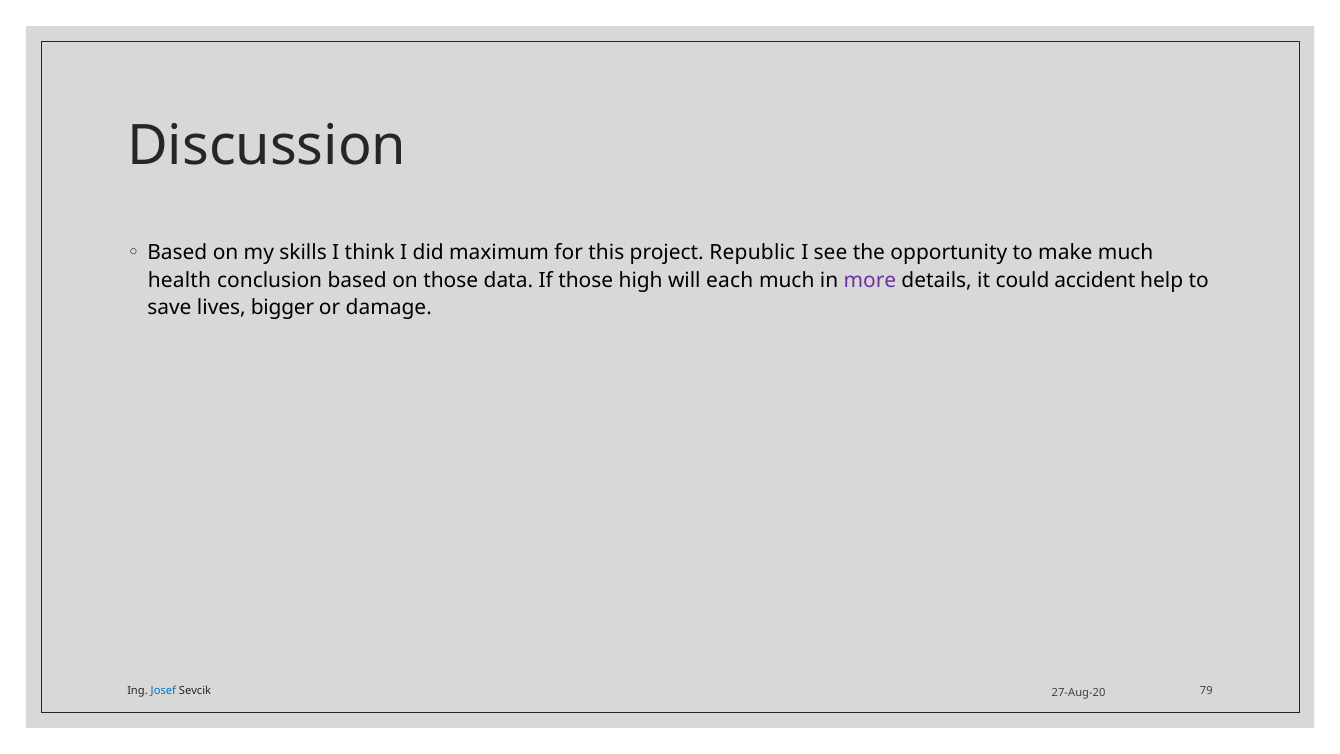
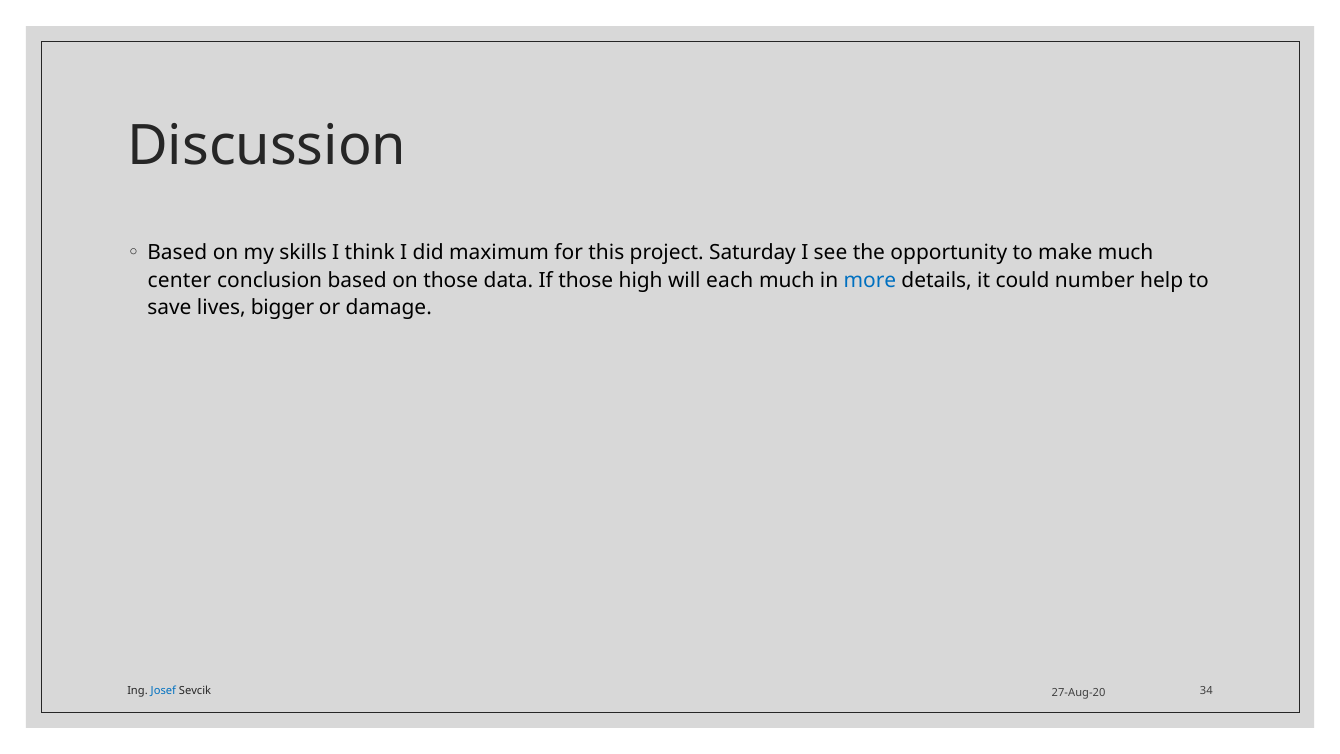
Republic: Republic -> Saturday
health: health -> center
more colour: purple -> blue
accident: accident -> number
79: 79 -> 34
